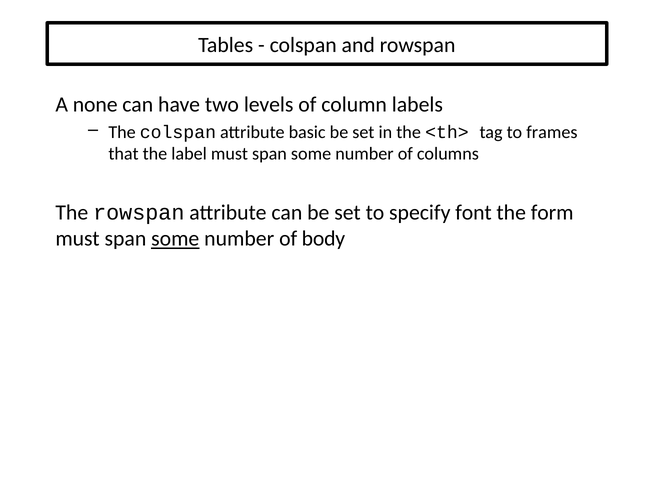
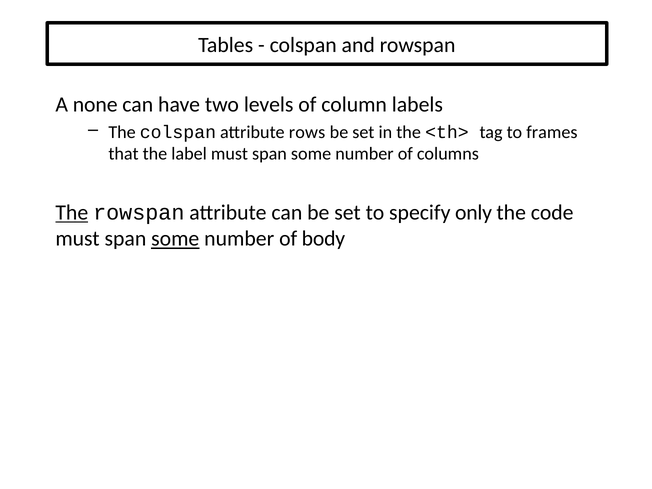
basic: basic -> rows
The at (72, 213) underline: none -> present
font: font -> only
form: form -> code
